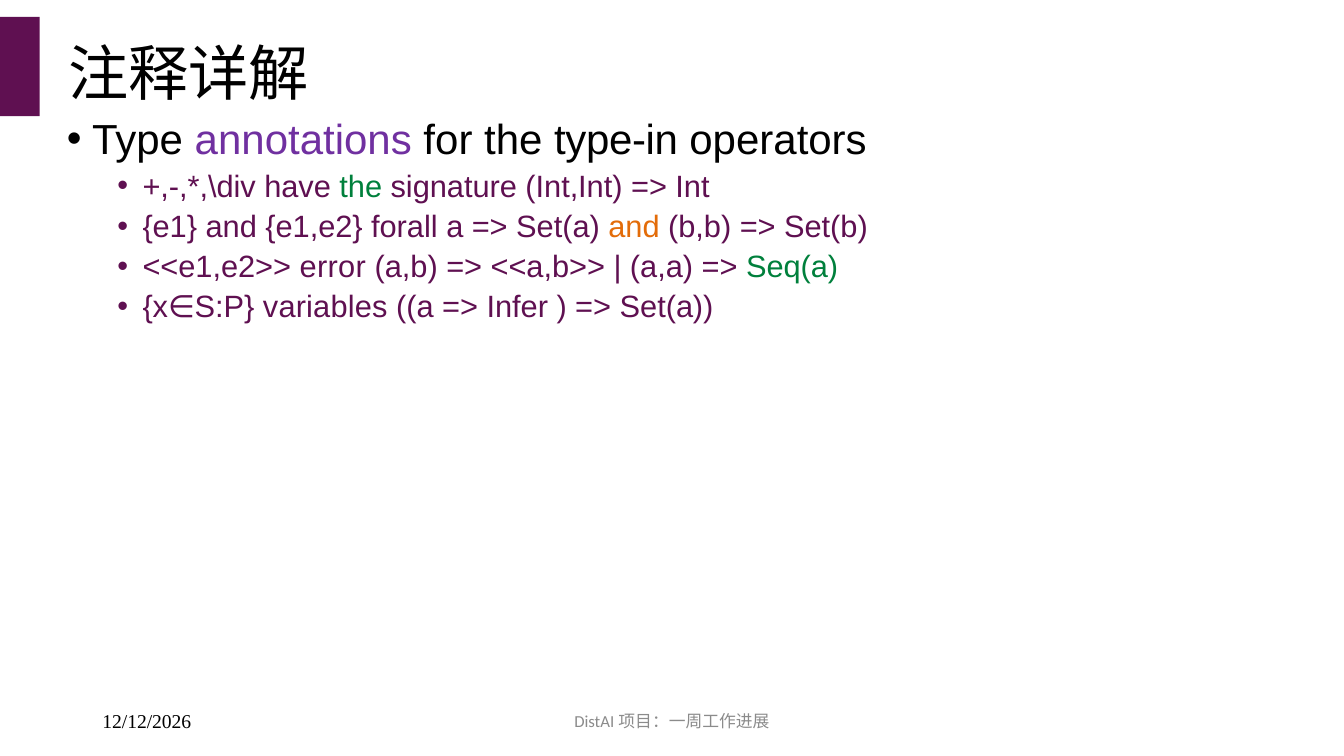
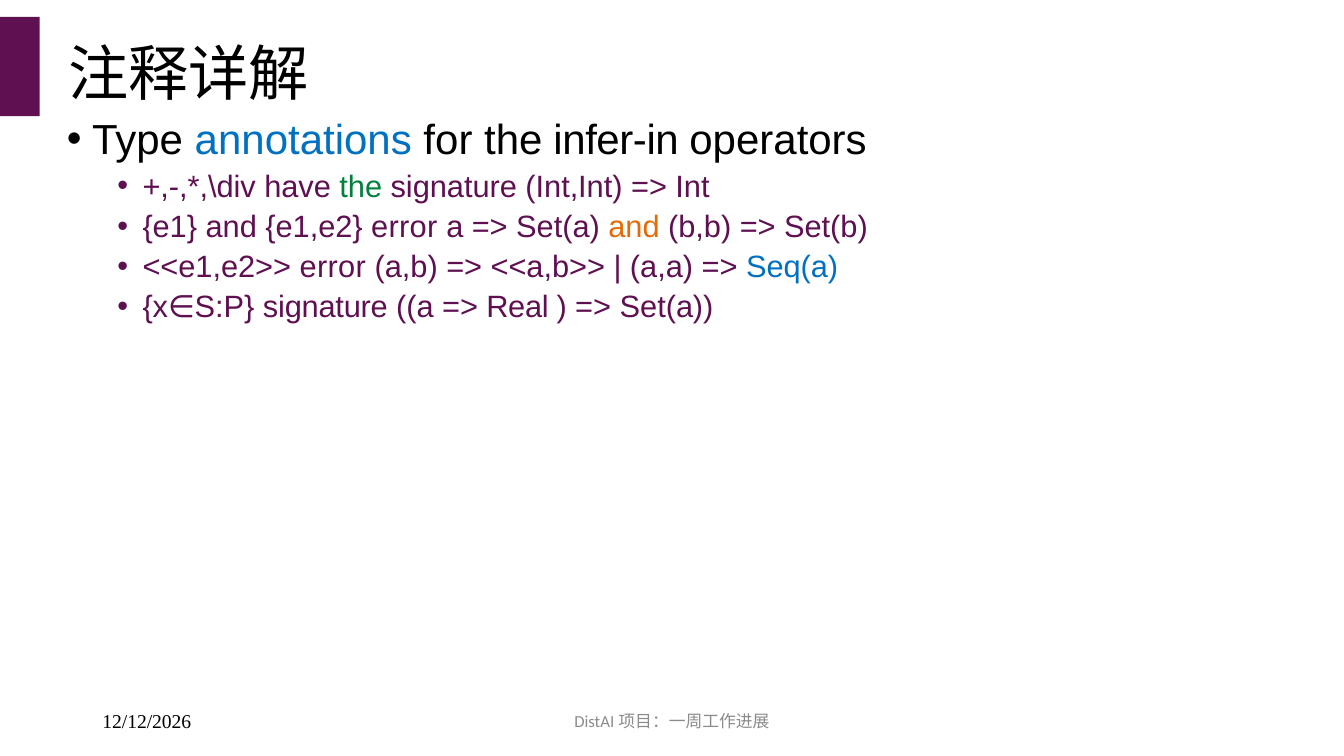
annotations colour: purple -> blue
type-in: type-in -> infer-in
e1,e2 forall: forall -> error
Seq(a colour: green -> blue
variables at (325, 308): variables -> signature
Infer: Infer -> Real
